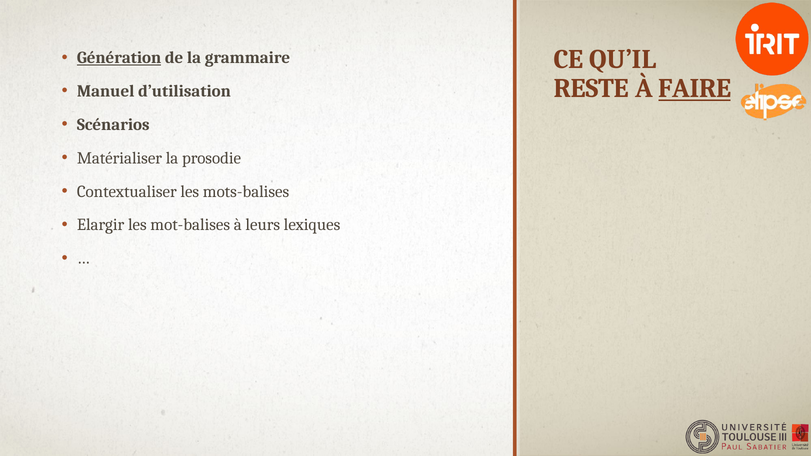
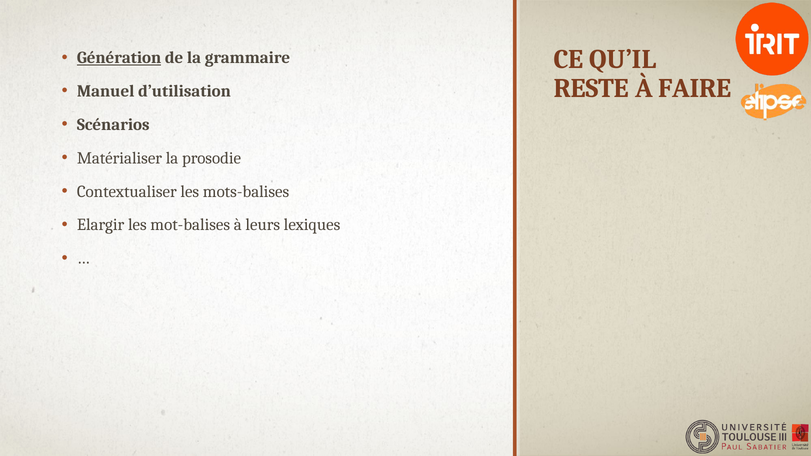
FAIRE underline: present -> none
